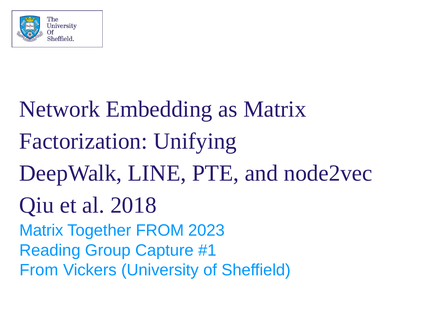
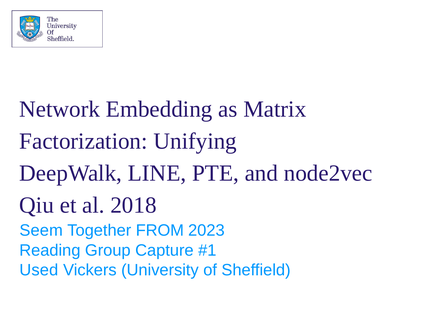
Matrix at (41, 230): Matrix -> Seem
From at (39, 270): From -> Used
